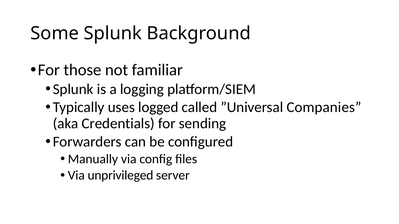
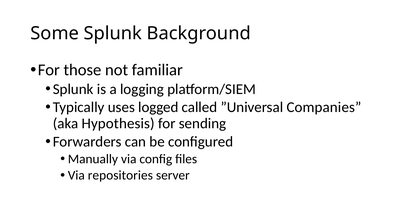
Credentials: Credentials -> Hypothesis
unprivileged: unprivileged -> repositories
